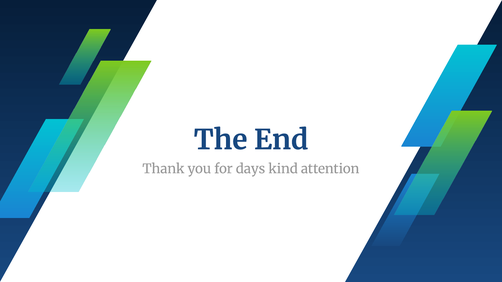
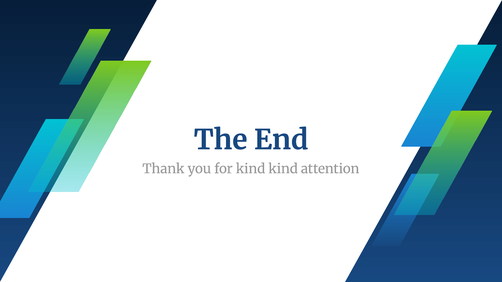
for days: days -> kind
